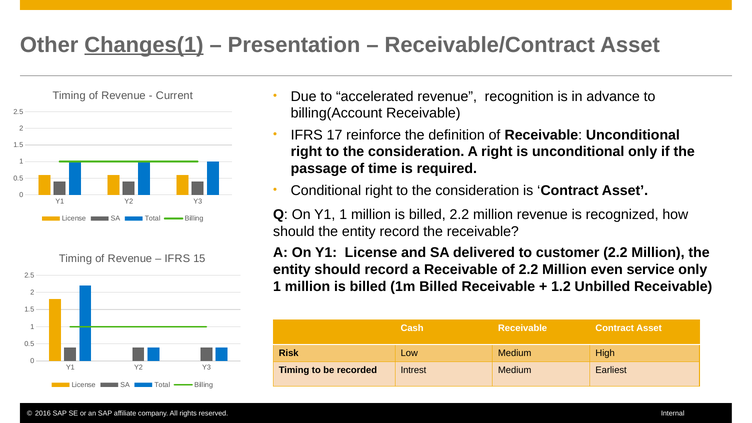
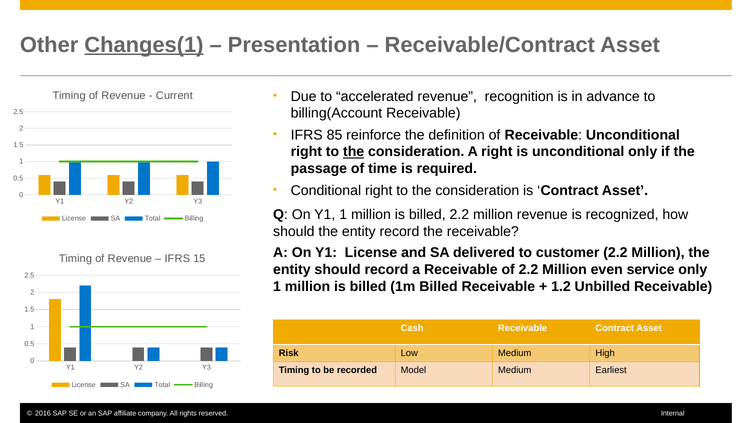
17: 17 -> 85
the at (354, 152) underline: none -> present
Intrest: Intrest -> Model
